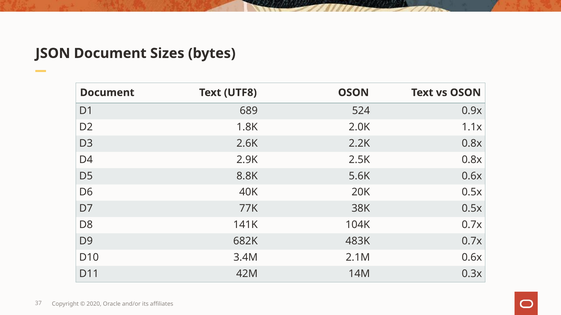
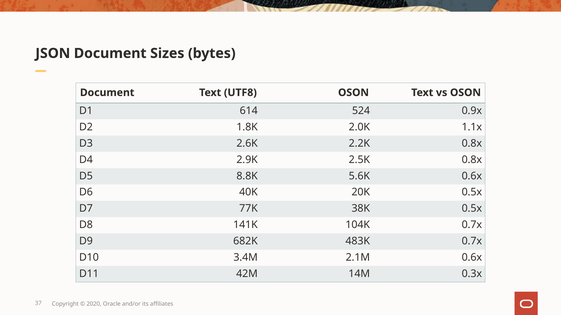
689: 689 -> 614
